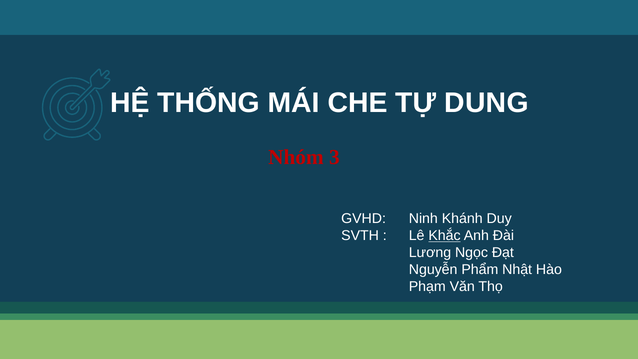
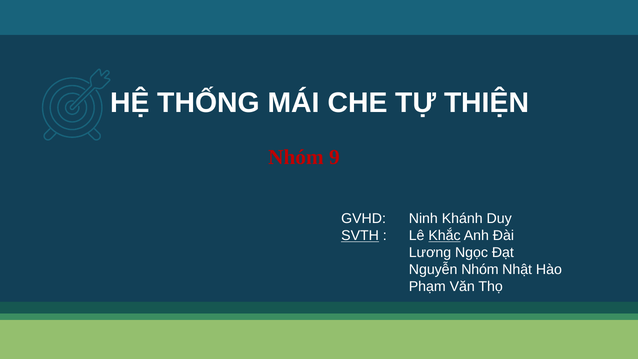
DUNG: DUNG -> THIỆN
3: 3 -> 9
SVTH underline: none -> present
Nguyễn Phẩm: Phẩm -> Nhóm
